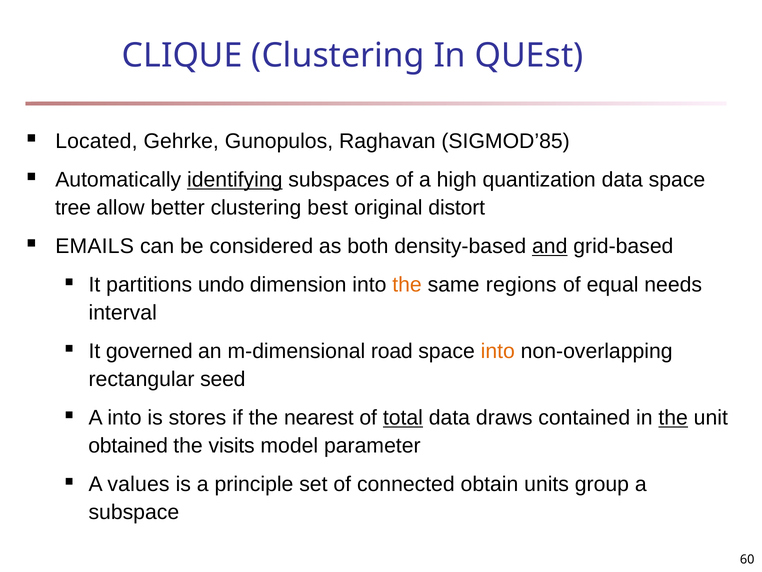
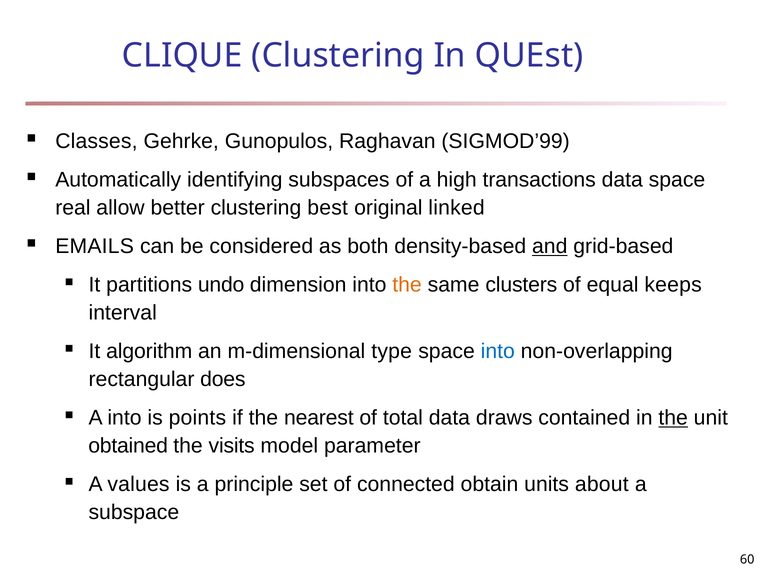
Located: Located -> Classes
SIGMOD’85: SIGMOD’85 -> SIGMOD’99
identifying underline: present -> none
quantization: quantization -> transactions
tree: tree -> real
distort: distort -> linked
regions: regions -> clusters
needs: needs -> keeps
governed: governed -> algorithm
road: road -> type
into at (498, 351) colour: orange -> blue
seed: seed -> does
stores: stores -> points
total underline: present -> none
group: group -> about
